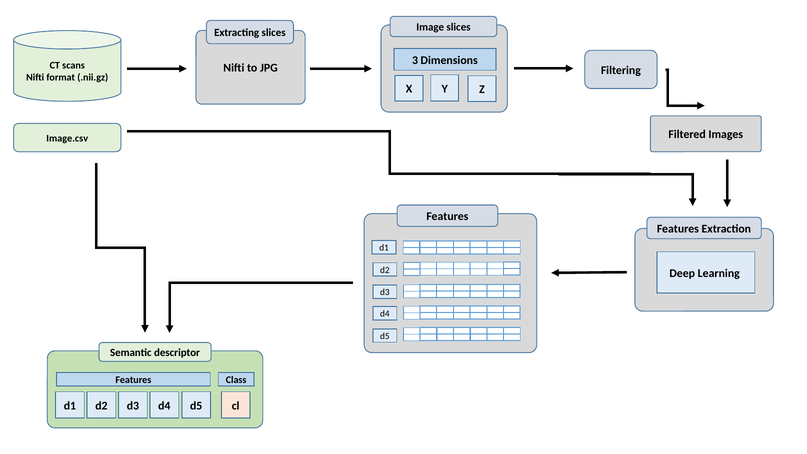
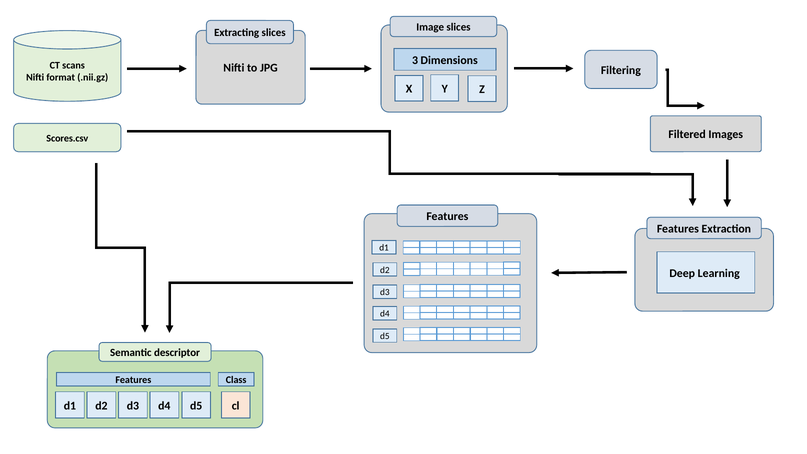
Image.csv: Image.csv -> Scores.csv
